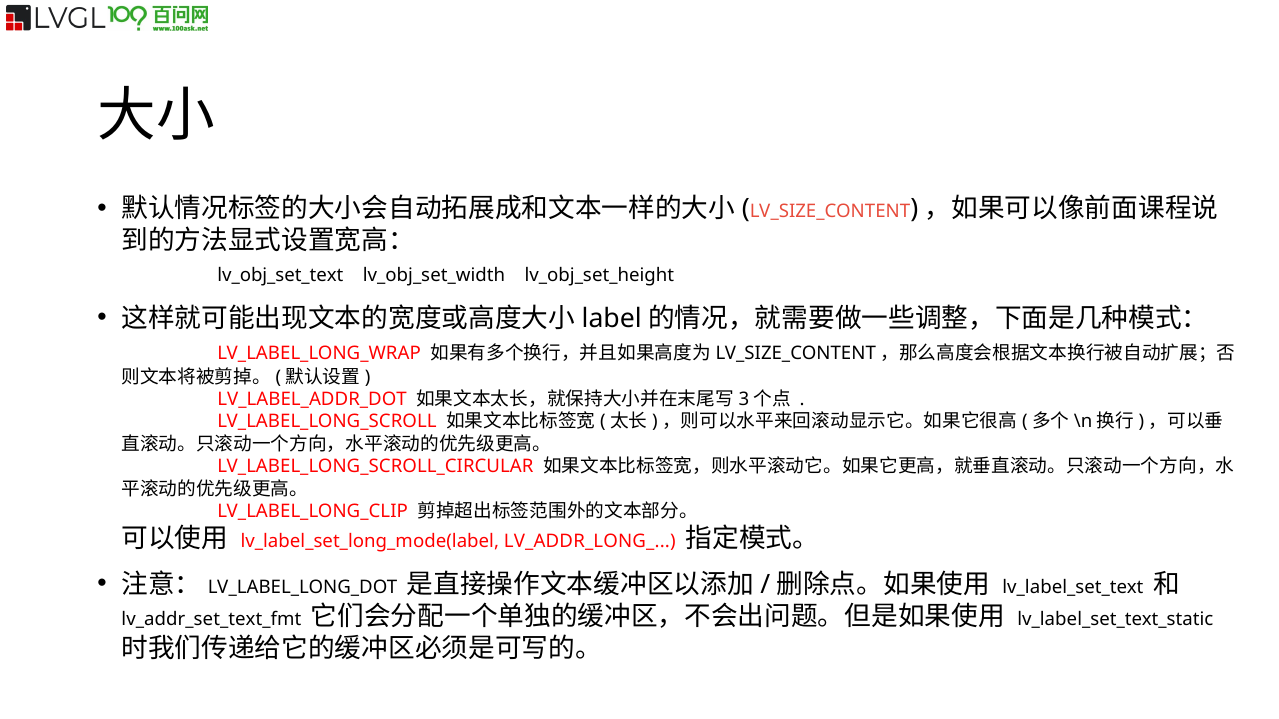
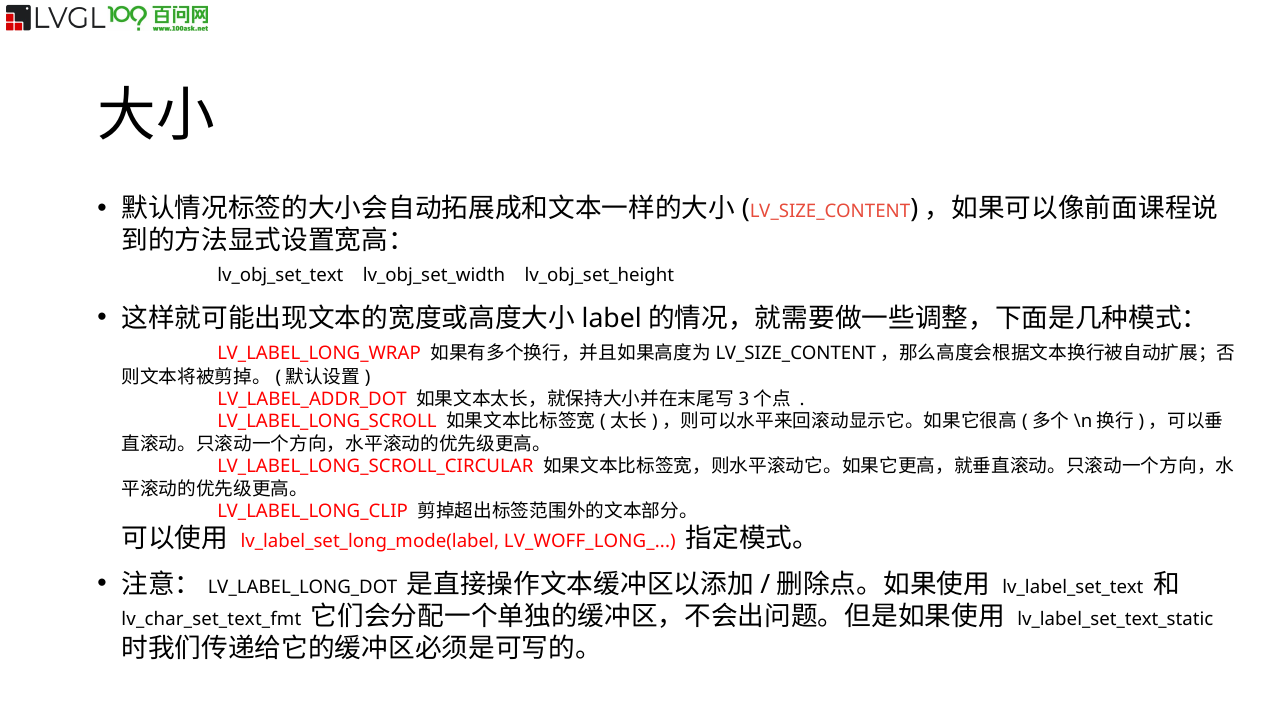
LV_ADDR_LONG_: LV_ADDR_LONG_ -> LV_WOFF_LONG_
lv_addr_set_text_fmt: lv_addr_set_text_fmt -> lv_char_set_text_fmt
